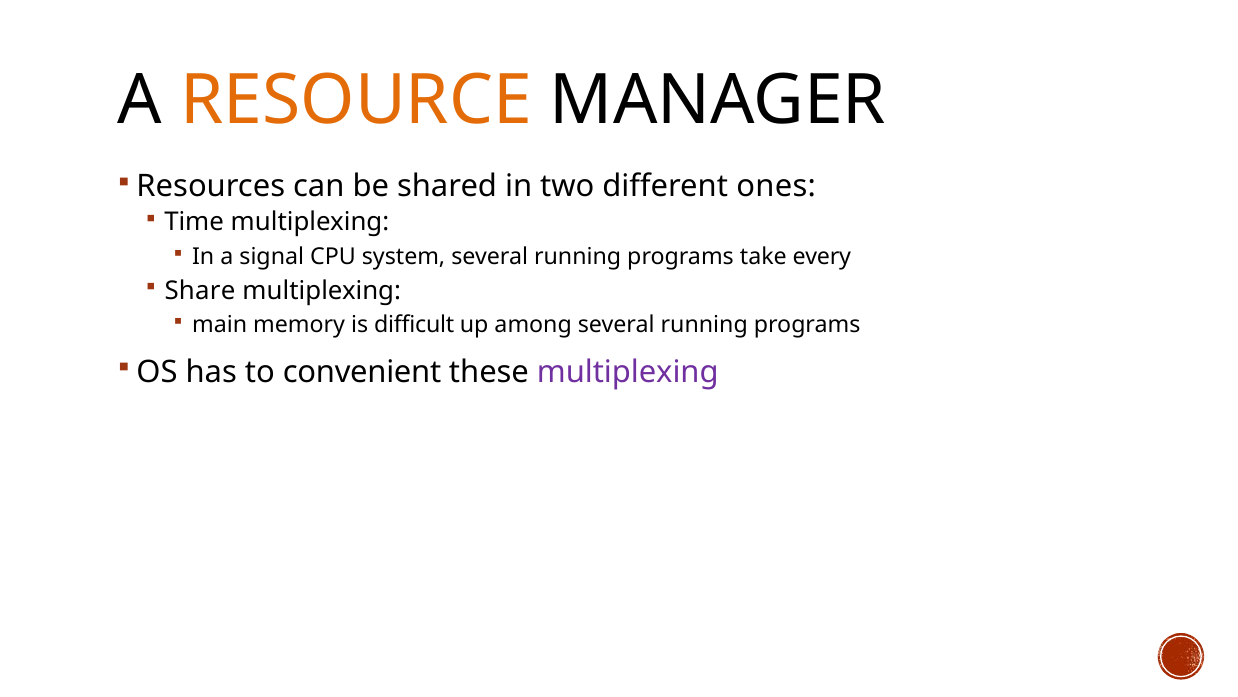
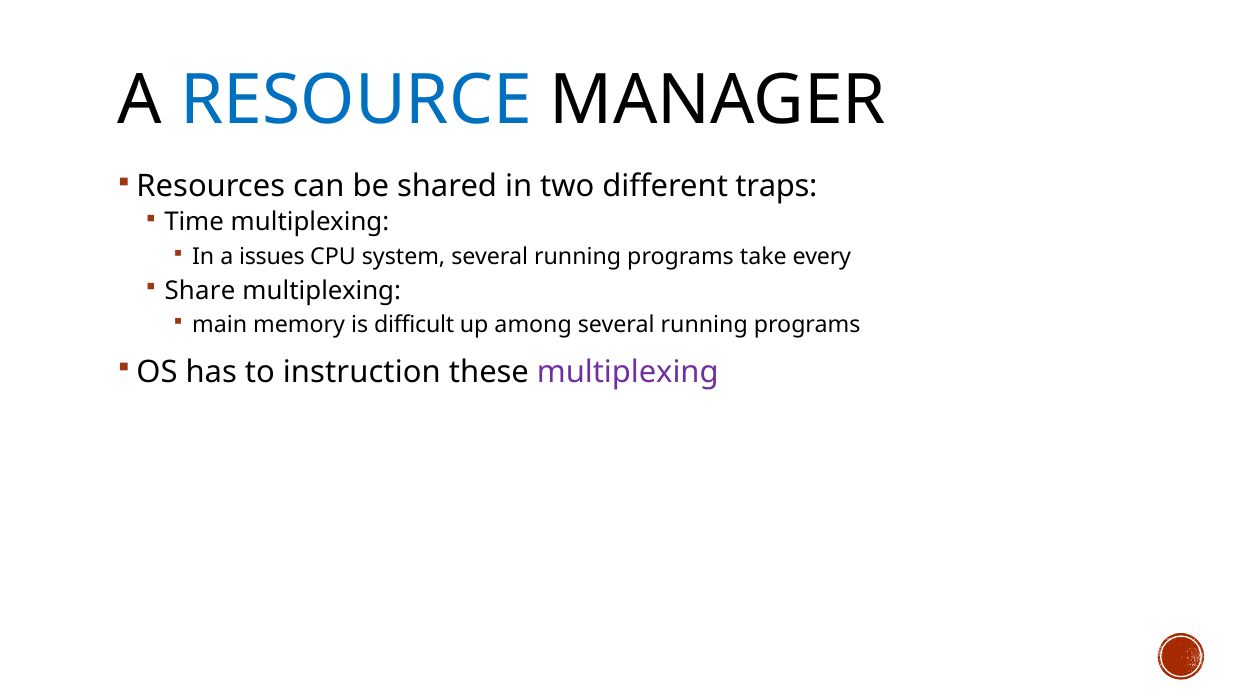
RESOURCE colour: orange -> blue
ones: ones -> traps
signal: signal -> issues
convenient: convenient -> instruction
